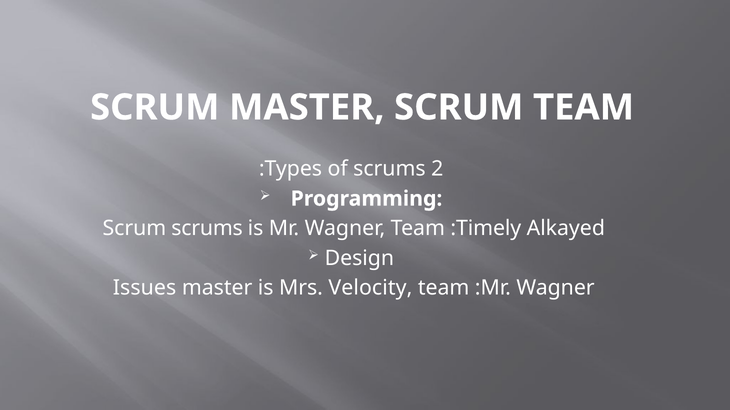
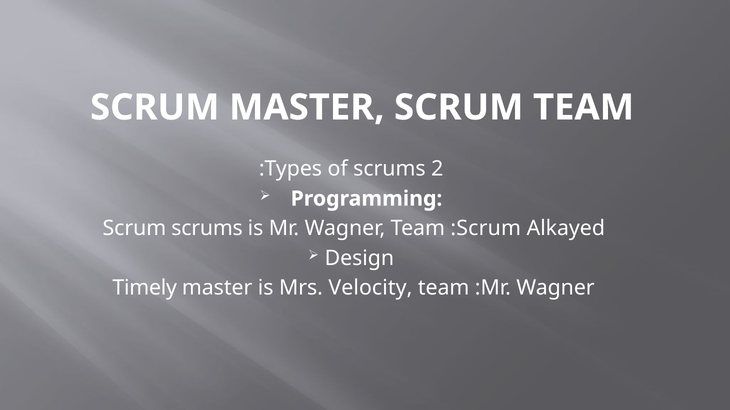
:Timely: :Timely -> :Scrum
Issues: Issues -> Timely
